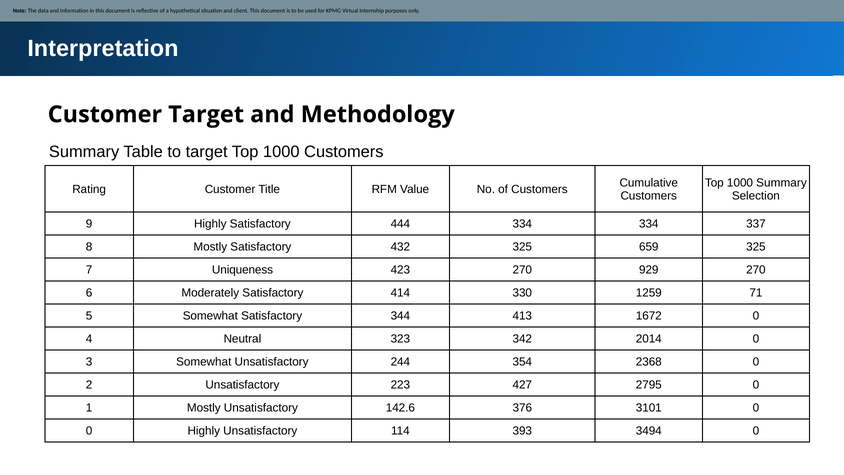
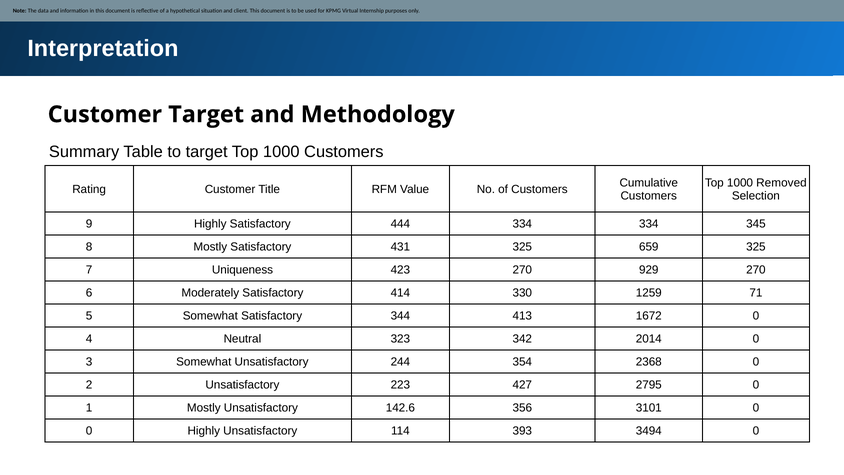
1000 Summary: Summary -> Removed
337: 337 -> 345
432: 432 -> 431
376: 376 -> 356
